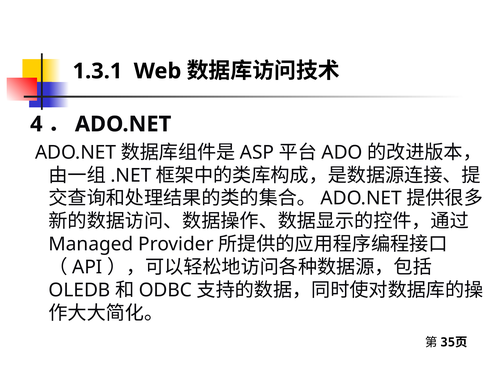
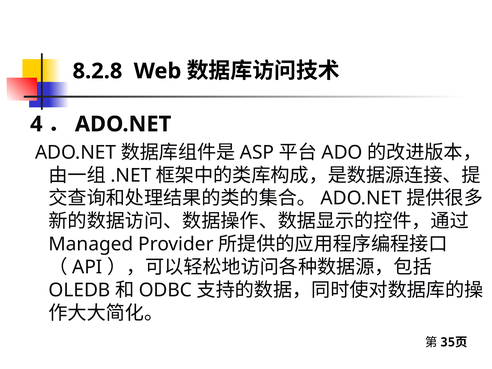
1.3.1: 1.3.1 -> 8.2.8
